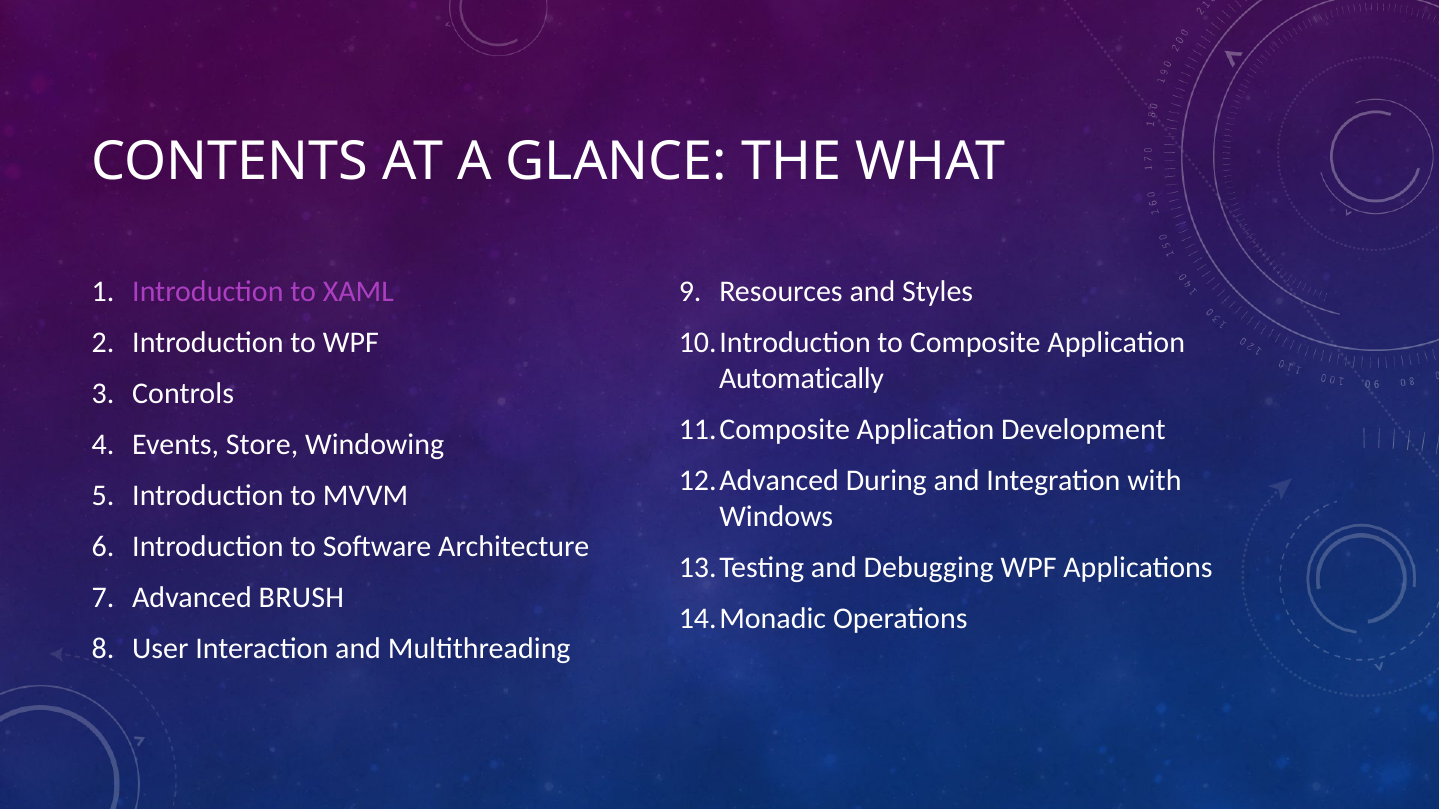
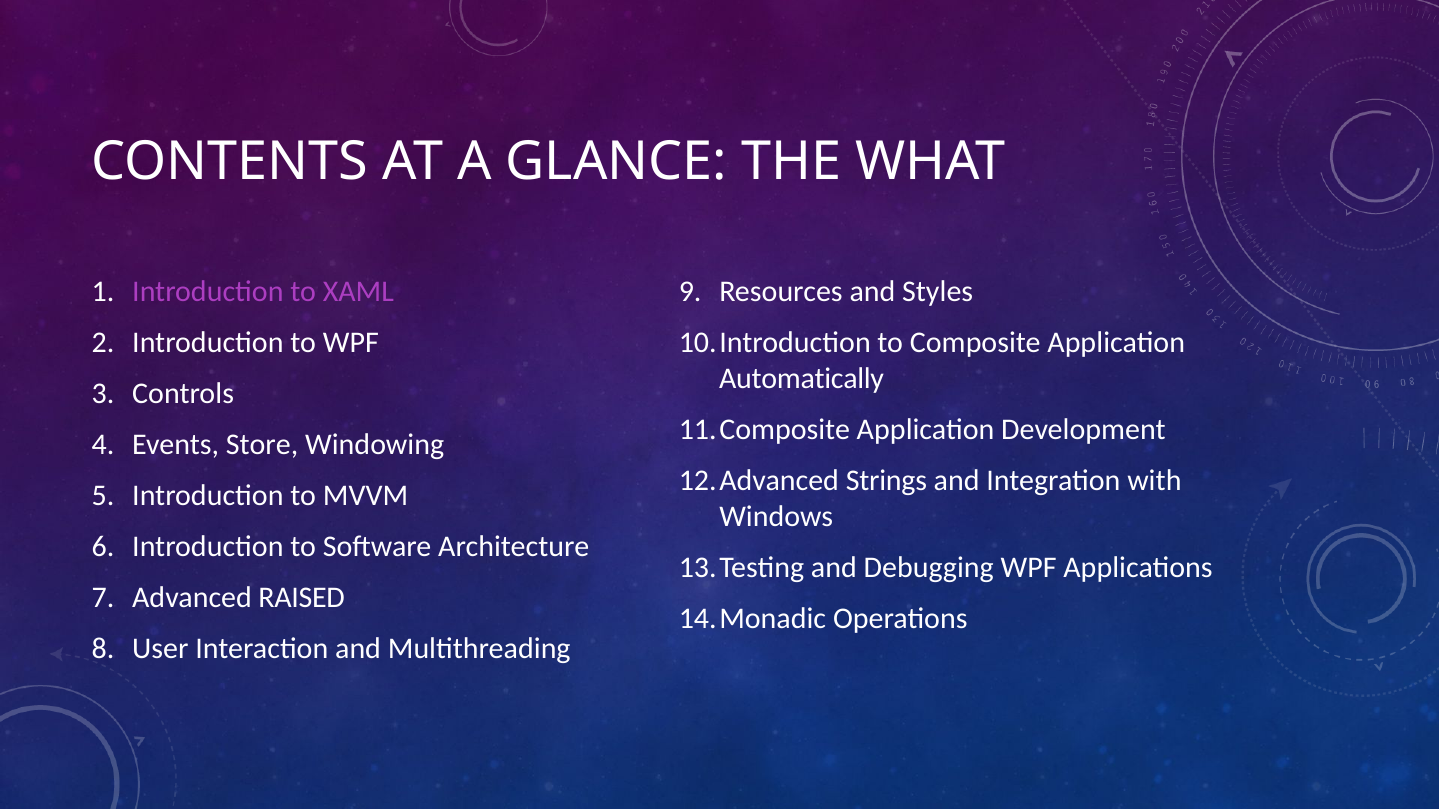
During: During -> Strings
BRUSH: BRUSH -> RAISED
